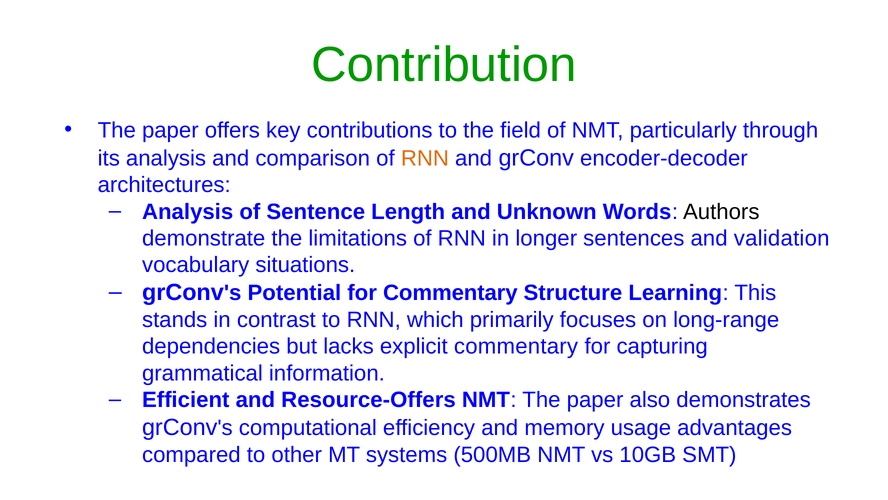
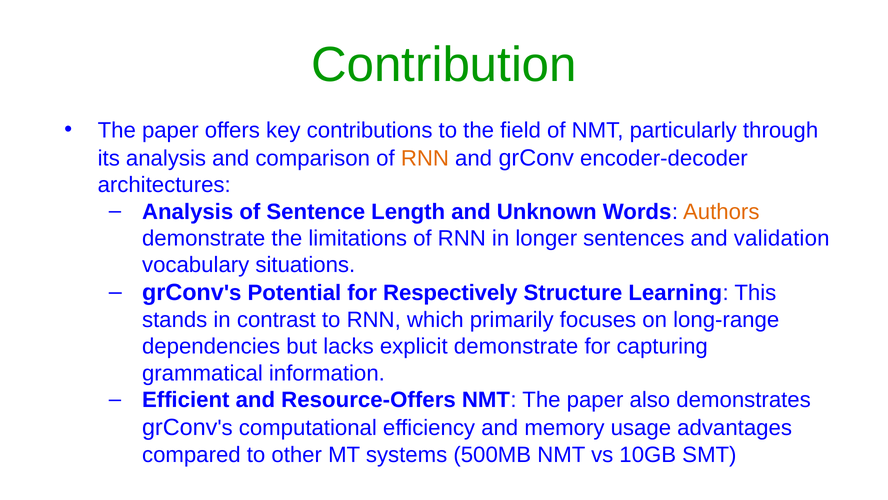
Authors colour: black -> orange
for Commentary: Commentary -> Respectively
explicit commentary: commentary -> demonstrate
